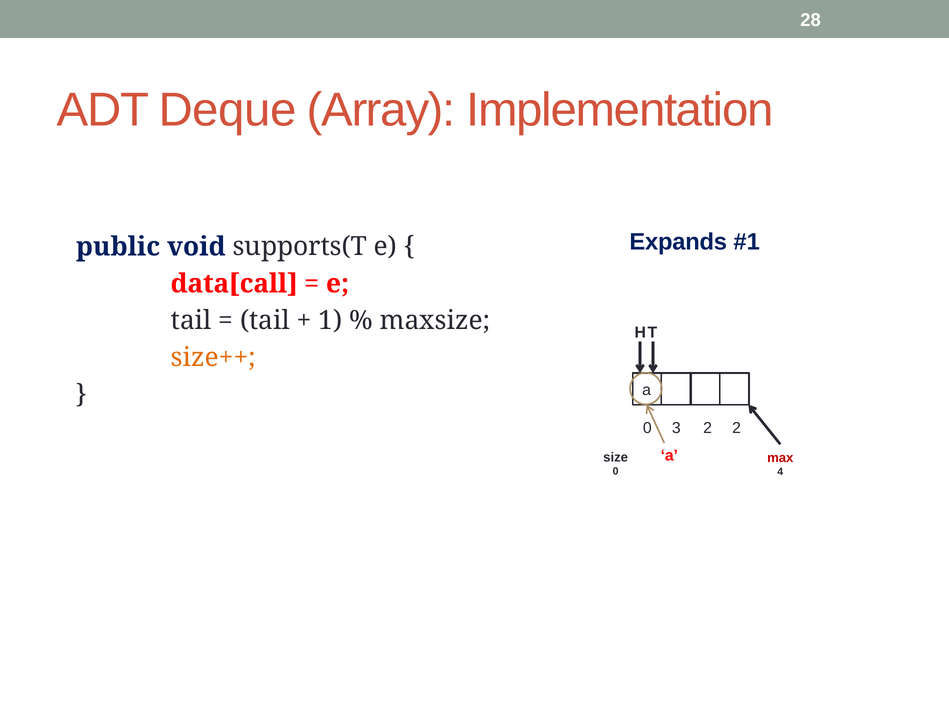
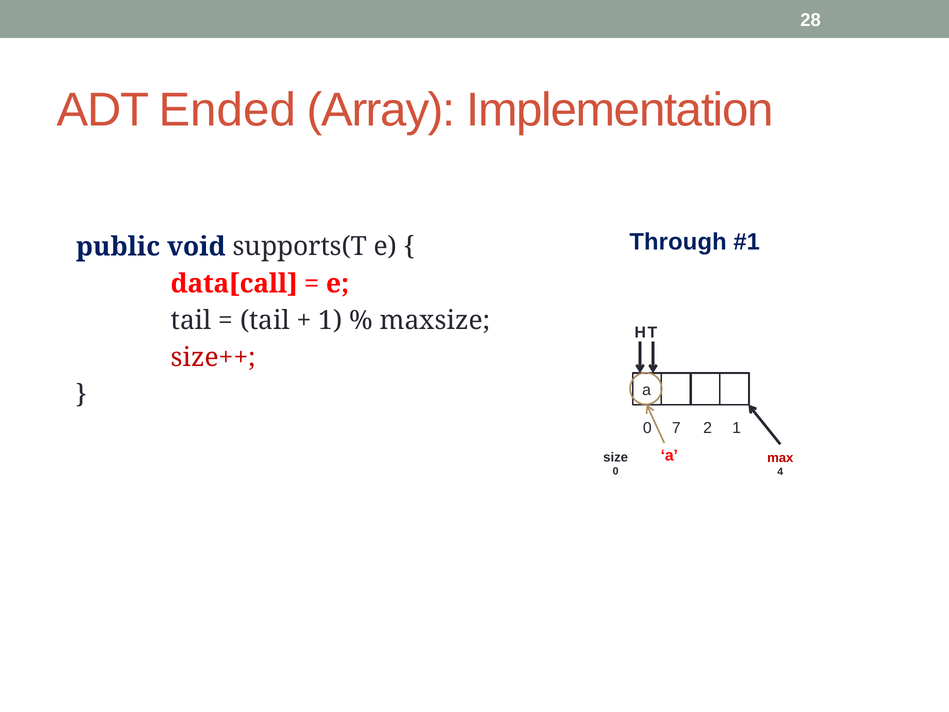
Deque: Deque -> Ended
Expands: Expands -> Through
size++ colour: orange -> red
3: 3 -> 7
2 2: 2 -> 1
